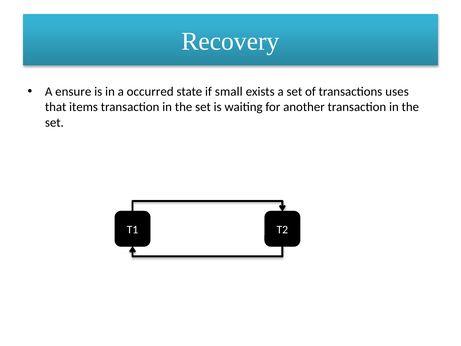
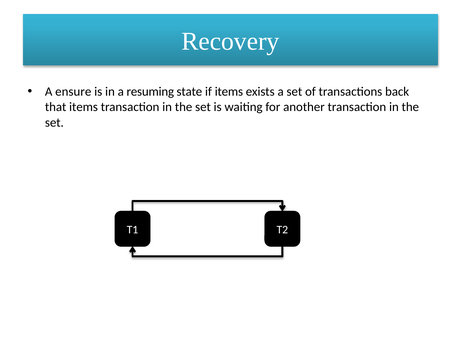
occurred: occurred -> resuming
if small: small -> items
uses: uses -> back
